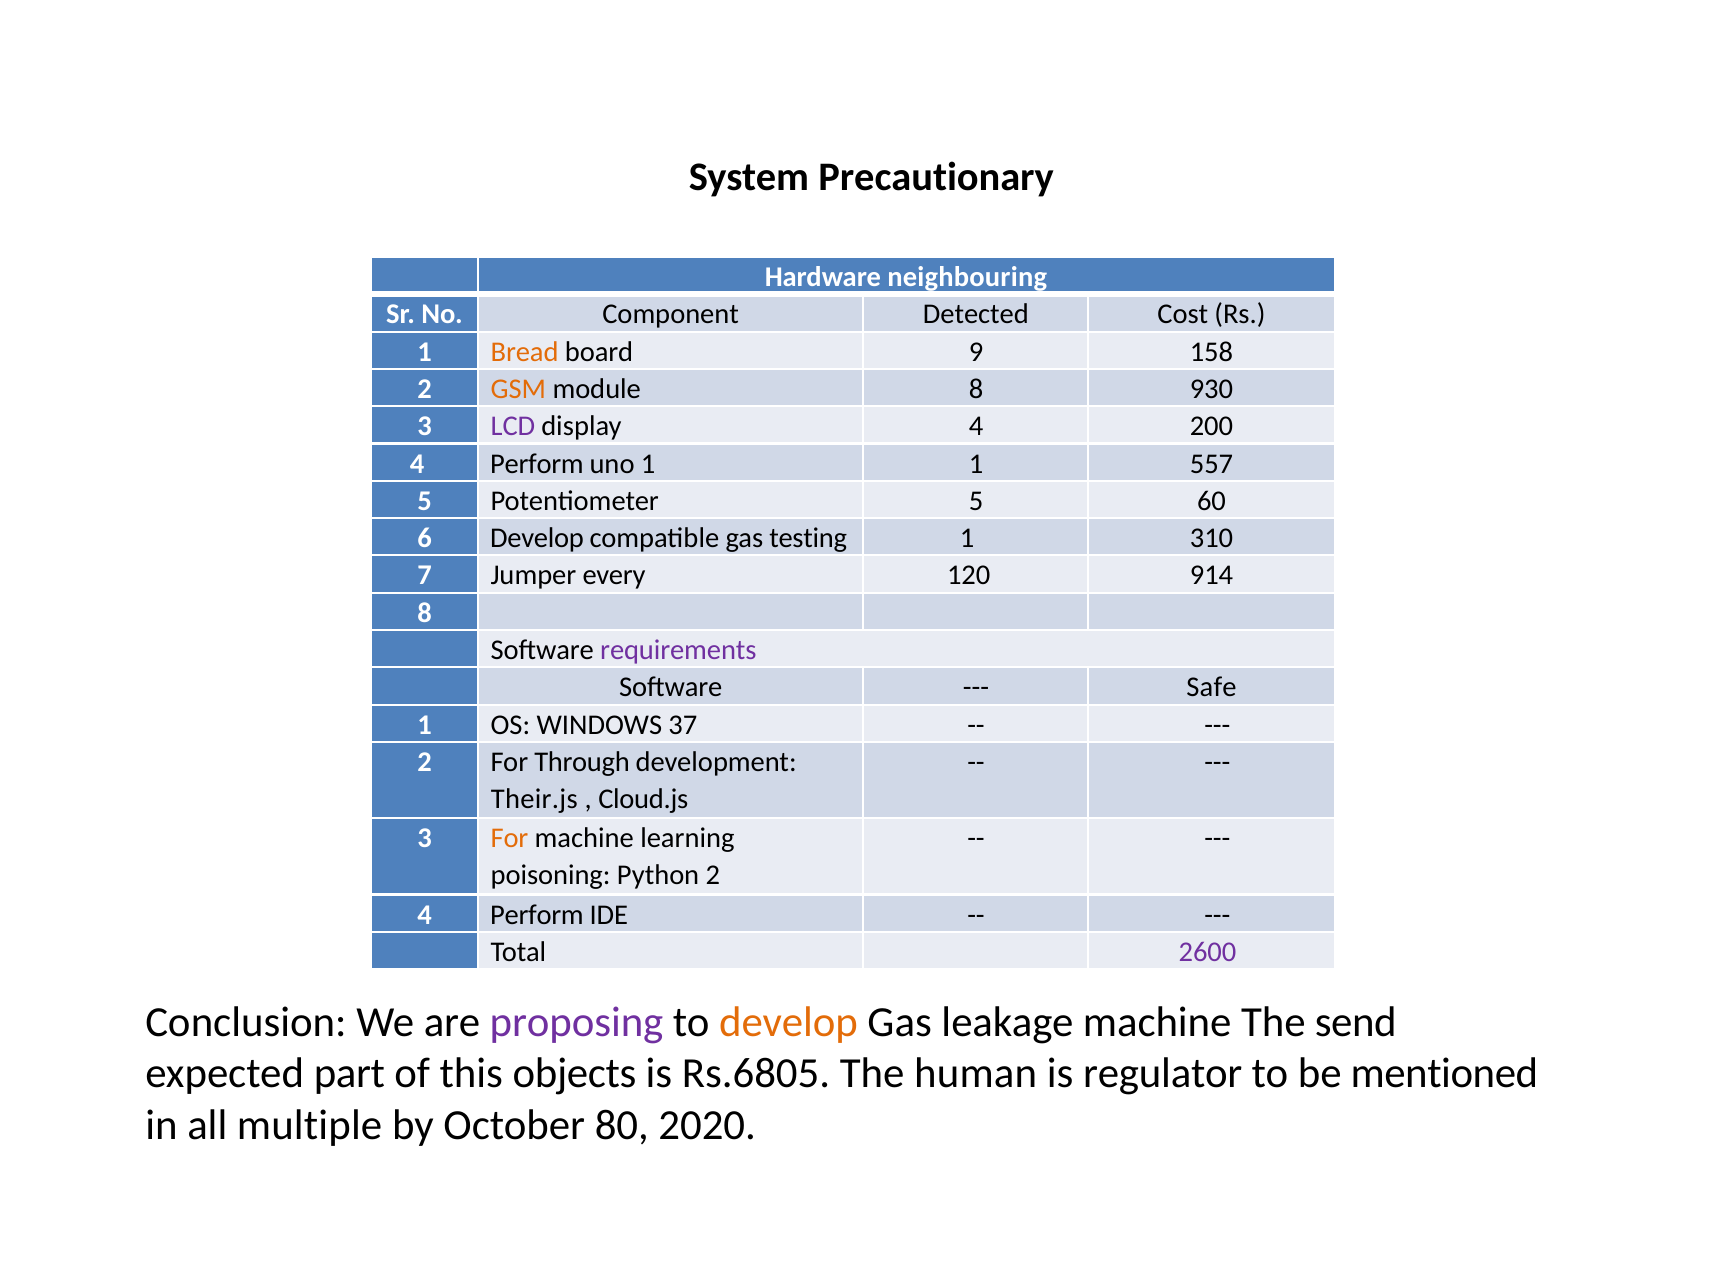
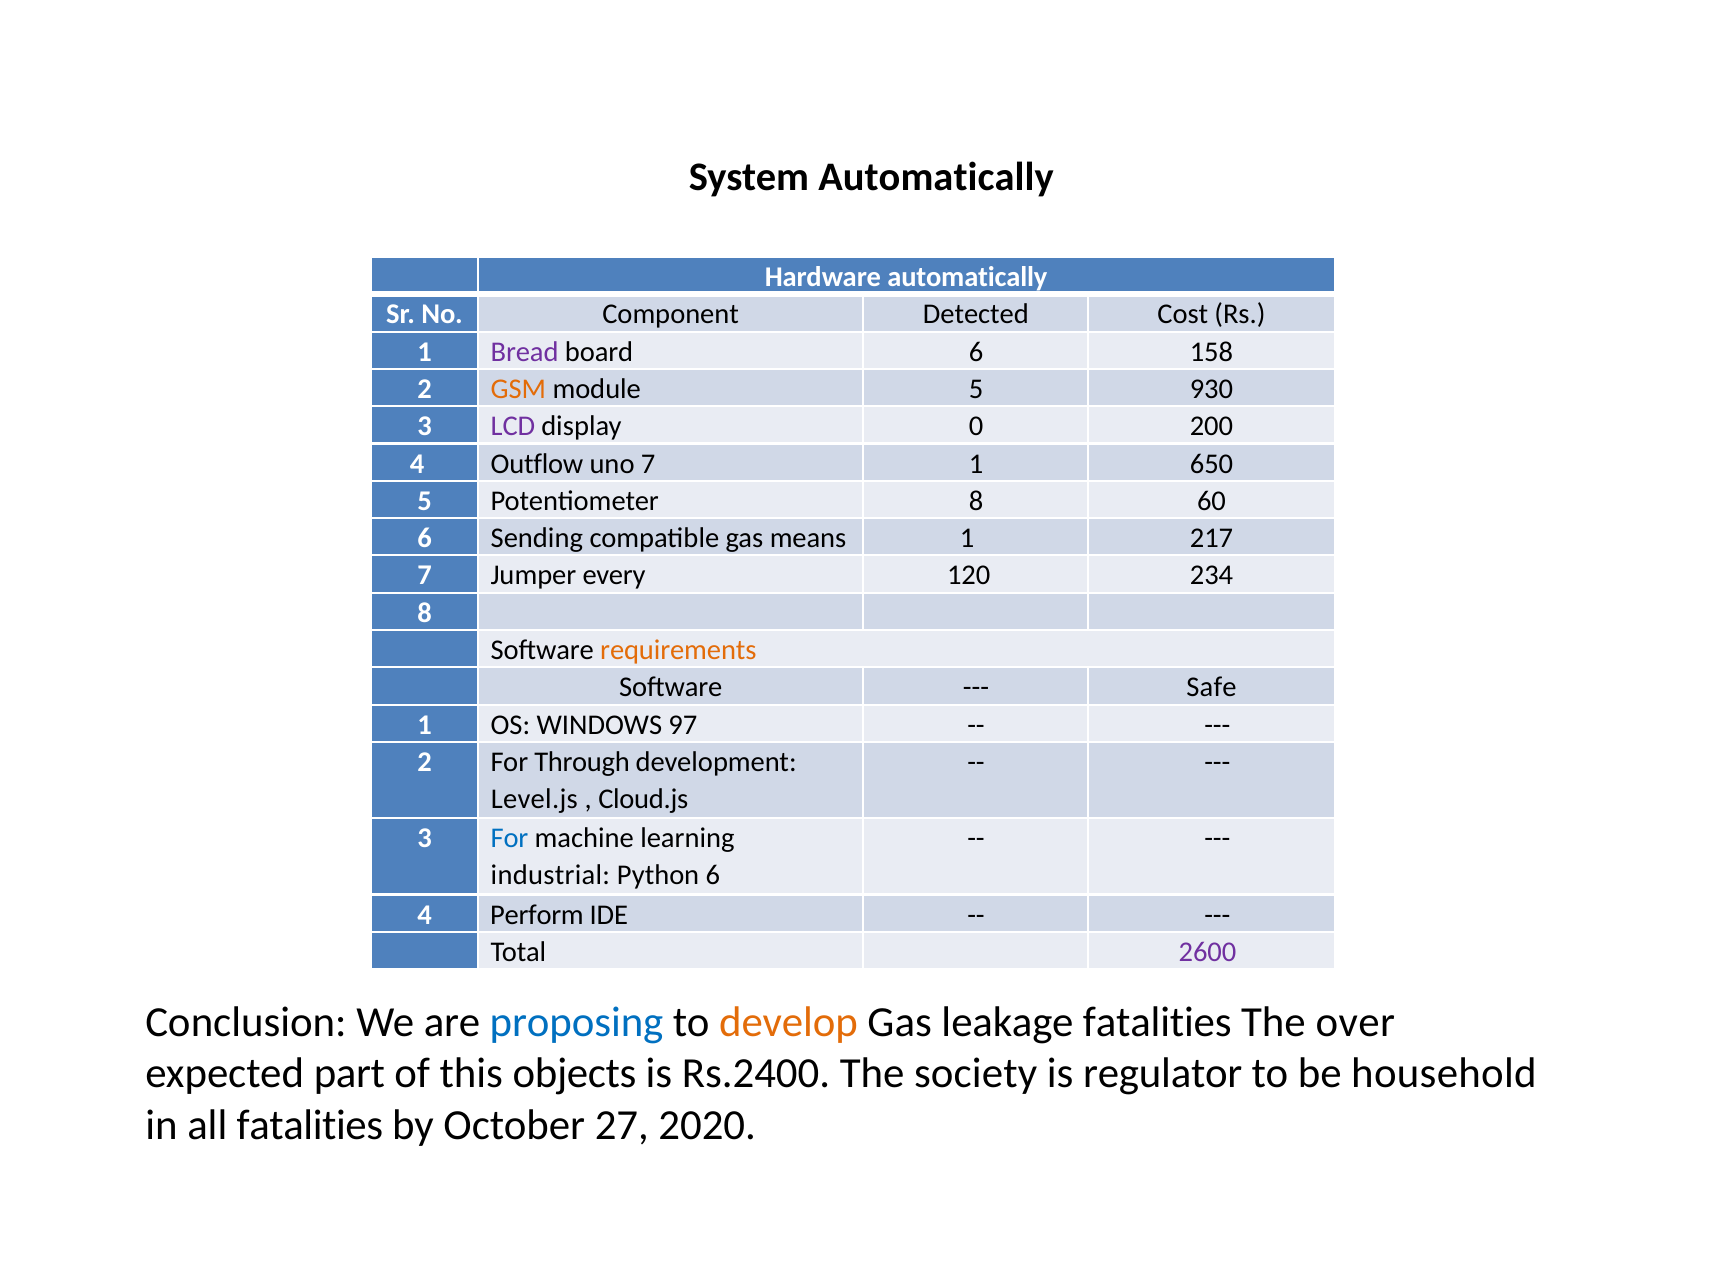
System Precautionary: Precautionary -> Automatically
Hardware neighbouring: neighbouring -> automatically
Bread colour: orange -> purple
board 9: 9 -> 6
module 8: 8 -> 5
display 4: 4 -> 0
Perform at (537, 464): Perform -> Outflow
uno 1: 1 -> 7
557: 557 -> 650
Potentiometer 5: 5 -> 8
6 Develop: Develop -> Sending
testing: testing -> means
310: 310 -> 217
914: 914 -> 234
requirements colour: purple -> orange
37: 37 -> 97
Their.js: Their.js -> Level.js
For at (510, 839) colour: orange -> blue
poisoning: poisoning -> industrial
Python 2: 2 -> 6
proposing colour: purple -> blue
leakage machine: machine -> fatalities
send: send -> over
Rs.6805: Rs.6805 -> Rs.2400
human: human -> society
mentioned: mentioned -> household
all multiple: multiple -> fatalities
80: 80 -> 27
